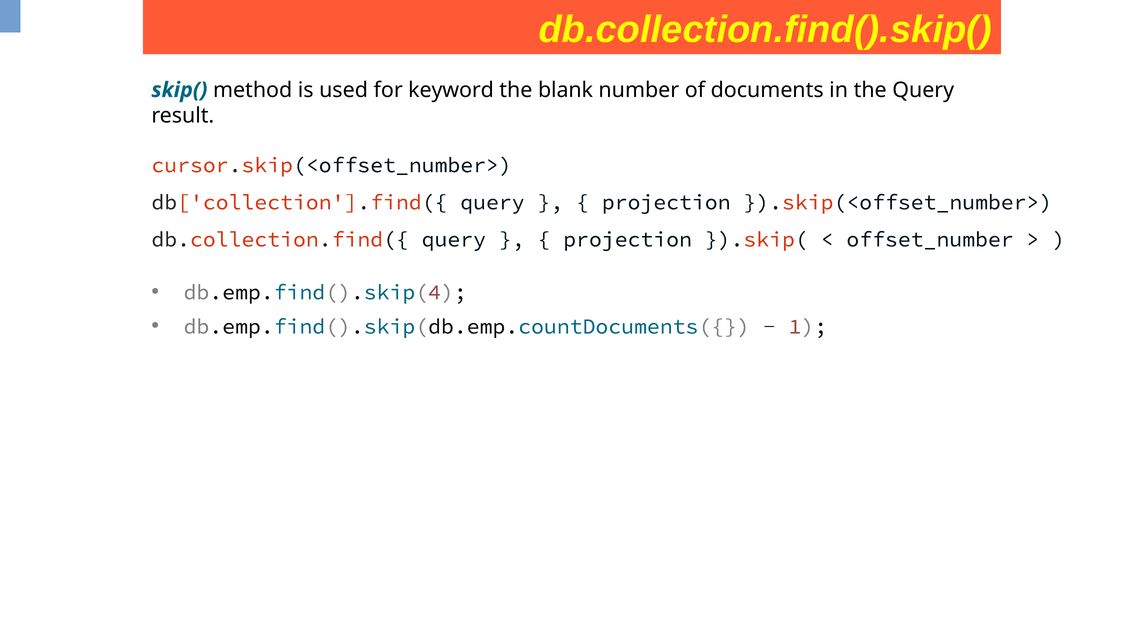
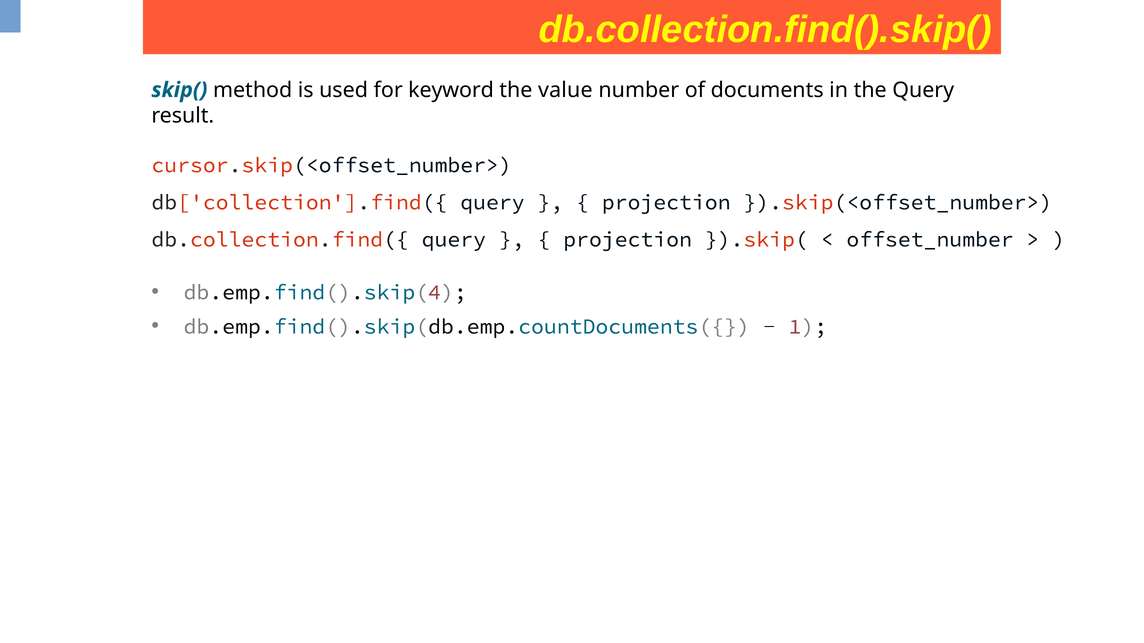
blank: blank -> value
